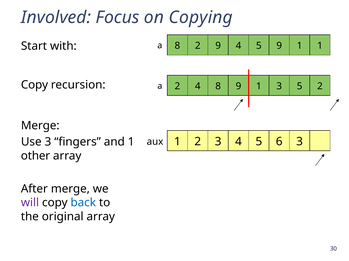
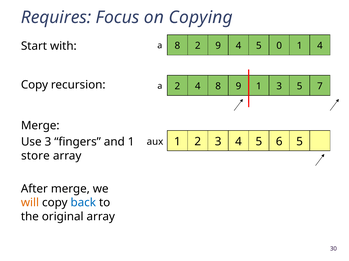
Involved: Involved -> Requires
5 9: 9 -> 0
1 1: 1 -> 4
5 2: 2 -> 7
6 3: 3 -> 5
other: other -> store
will colour: purple -> orange
